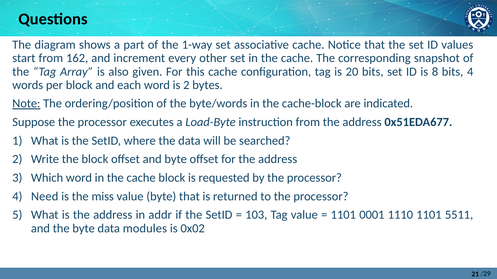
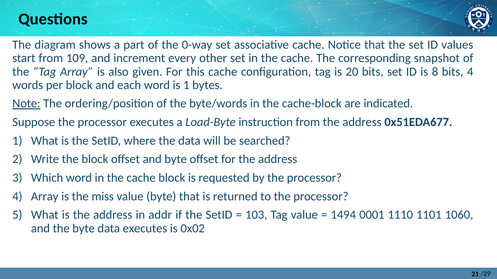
1-way: 1-way -> 0-way
162: 162 -> 109
is 2: 2 -> 1
4 Need: Need -> Array
1101 at (343, 215): 1101 -> 1494
5511: 5511 -> 1060
data modules: modules -> executes
